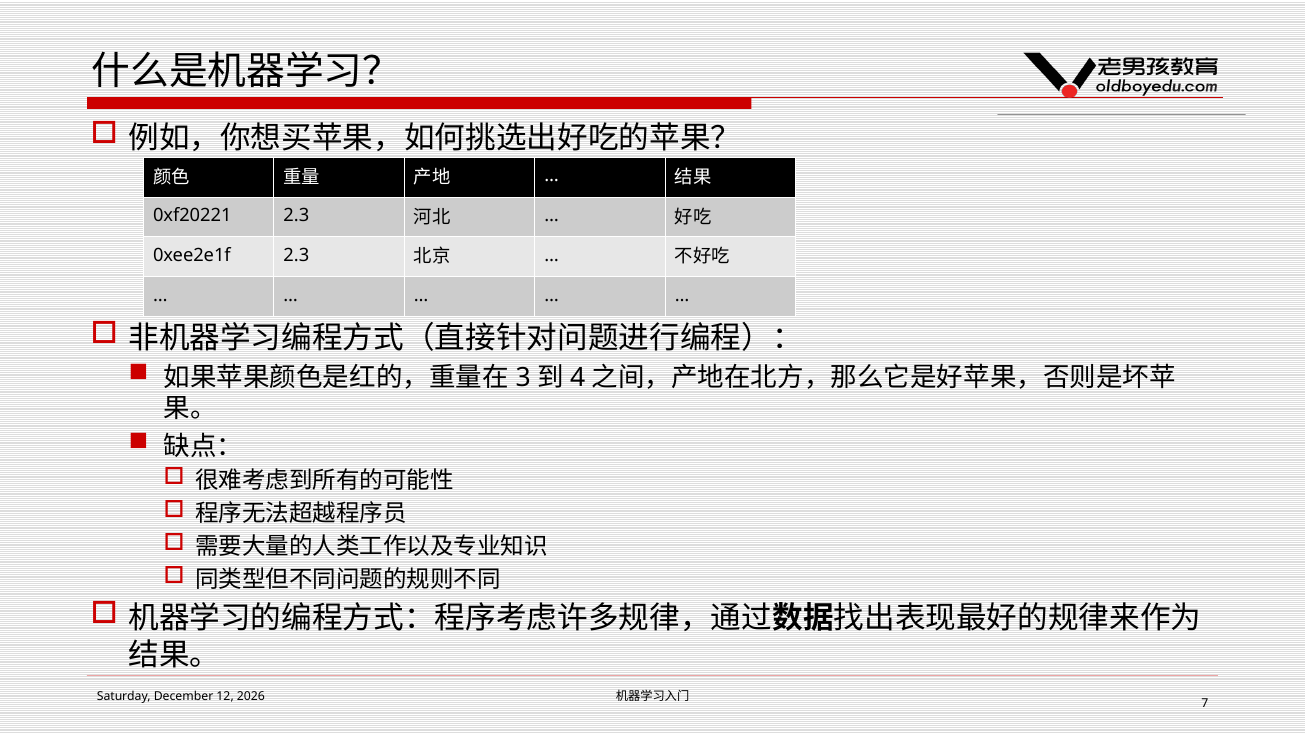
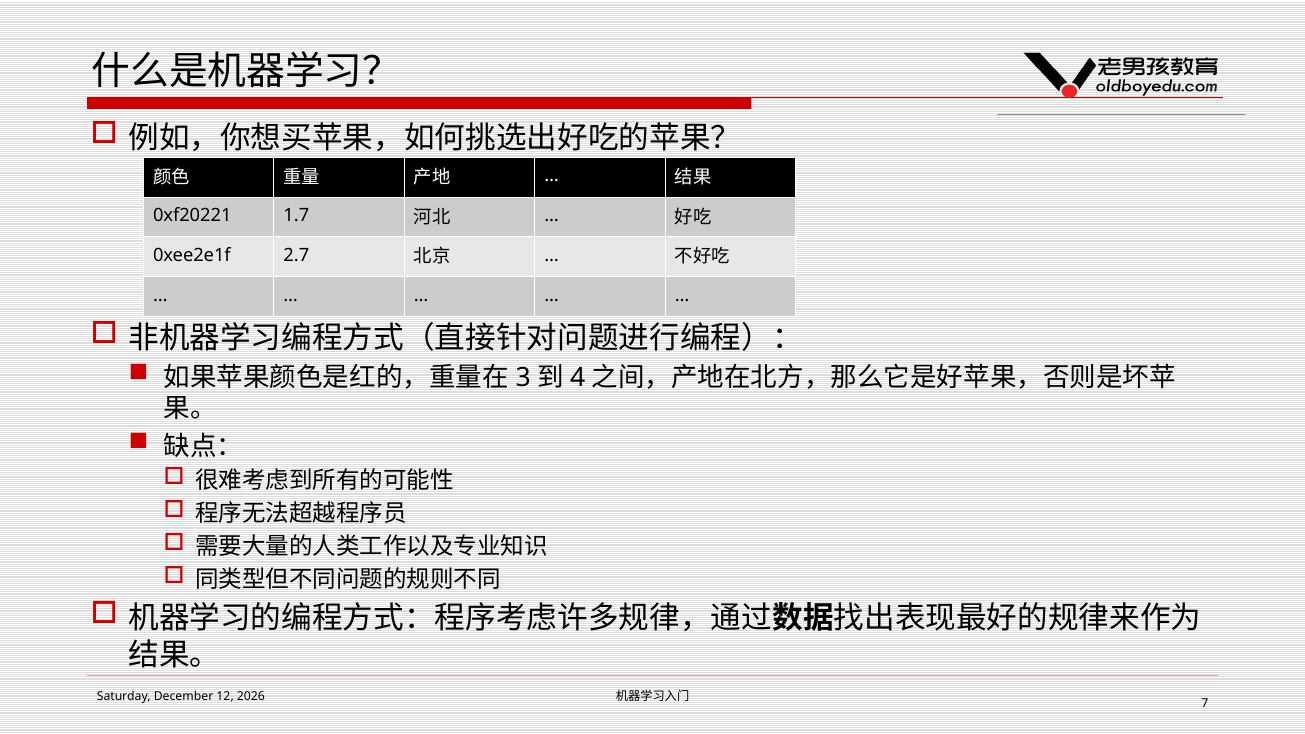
0xf20221 2.3: 2.3 -> 1.7
0xee2e1f 2.3: 2.3 -> 2.7
